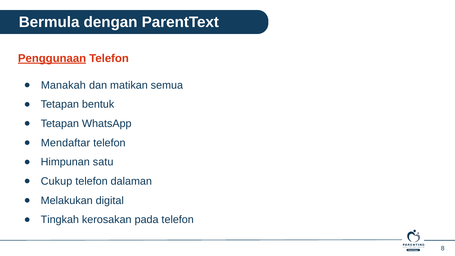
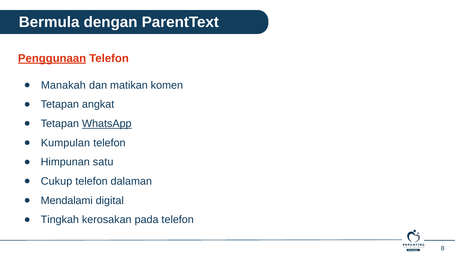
semua: semua -> komen
bentuk: bentuk -> angkat
WhatsApp underline: none -> present
Mendaftar: Mendaftar -> Kumpulan
Melakukan: Melakukan -> Mendalami
